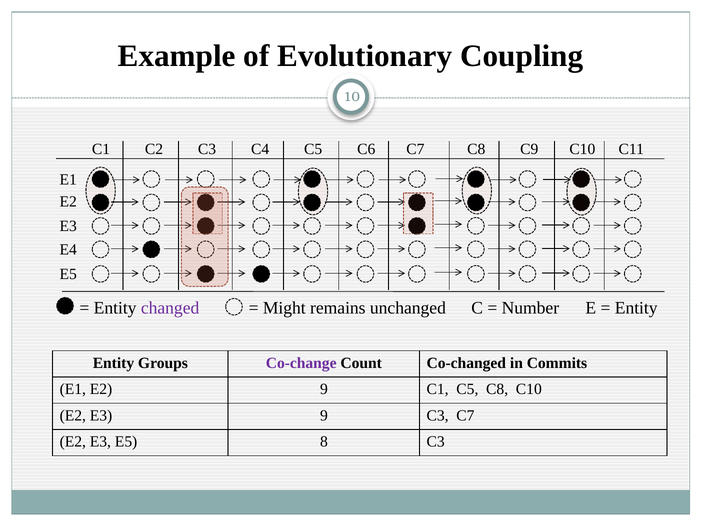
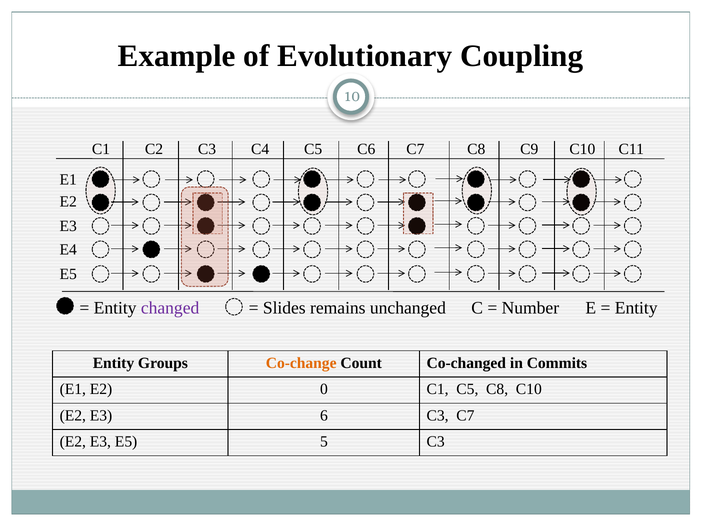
Might: Might -> Slides
Co-change colour: purple -> orange
E2 9: 9 -> 0
E3 9: 9 -> 6
8: 8 -> 5
